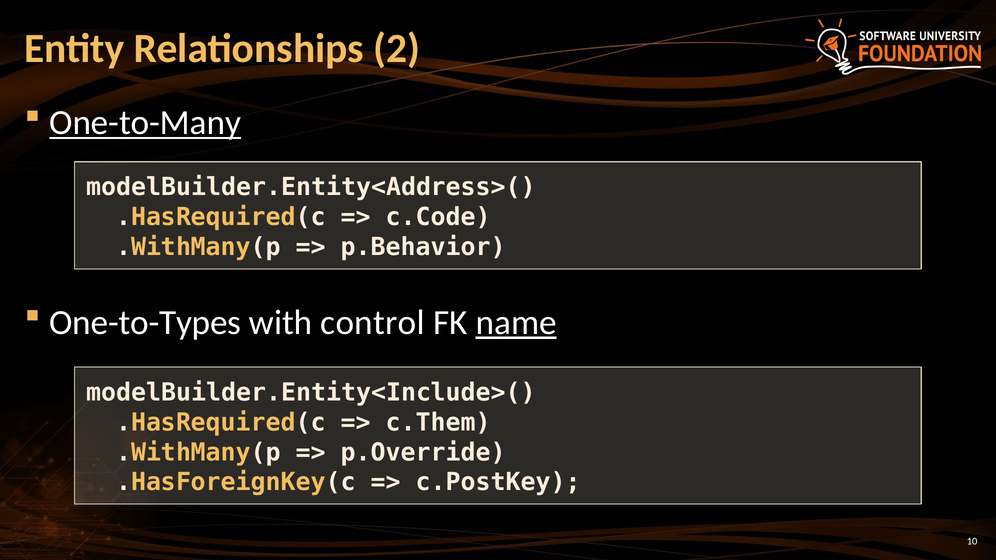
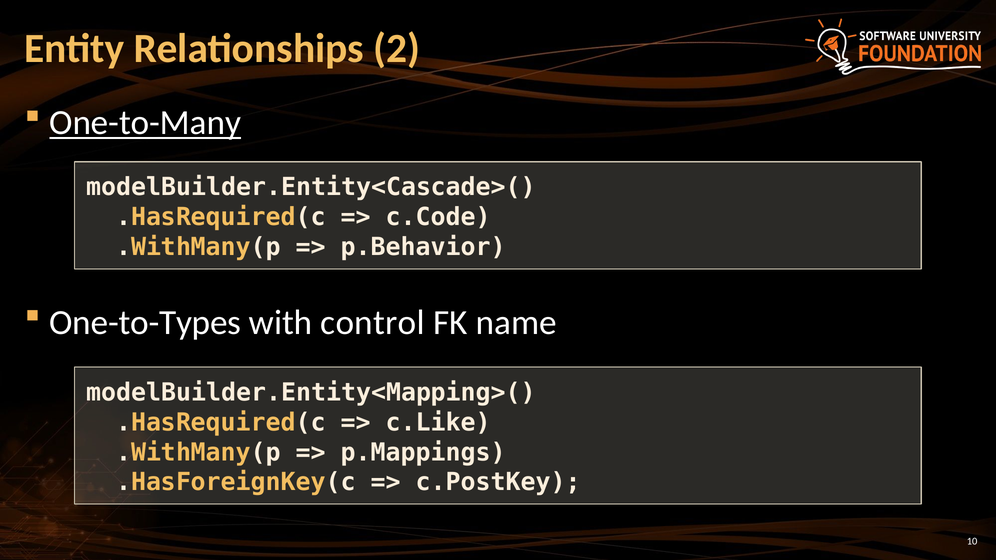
modelBuilder.Entity<Address>(: modelBuilder.Entity<Address>( -> modelBuilder.Entity<Cascade>(
name underline: present -> none
modelBuilder.Entity<Include>(: modelBuilder.Entity<Include>( -> modelBuilder.Entity<Mapping>(
c.Them: c.Them -> c.Like
p.Override: p.Override -> p.Mappings
